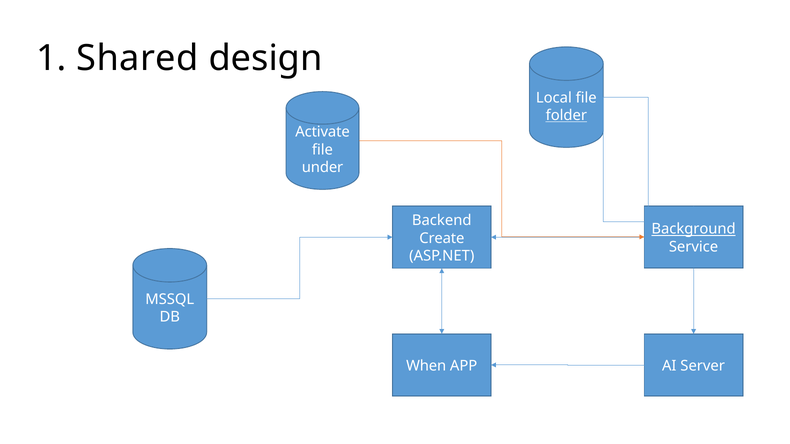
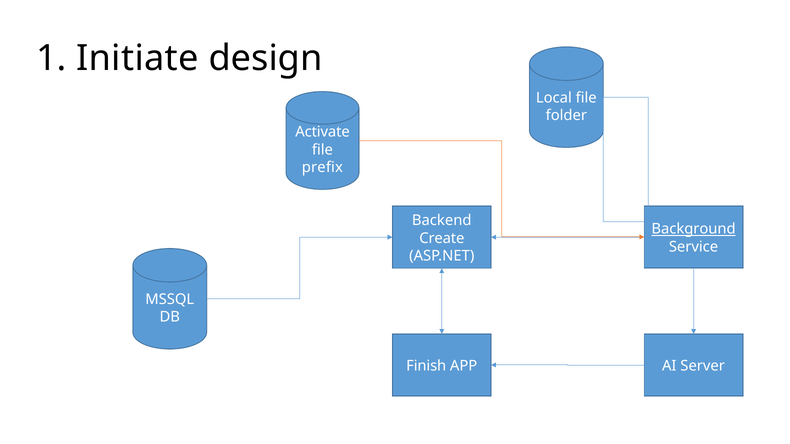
Shared: Shared -> Initiate
folder underline: present -> none
under: under -> prefix
When: When -> Finish
